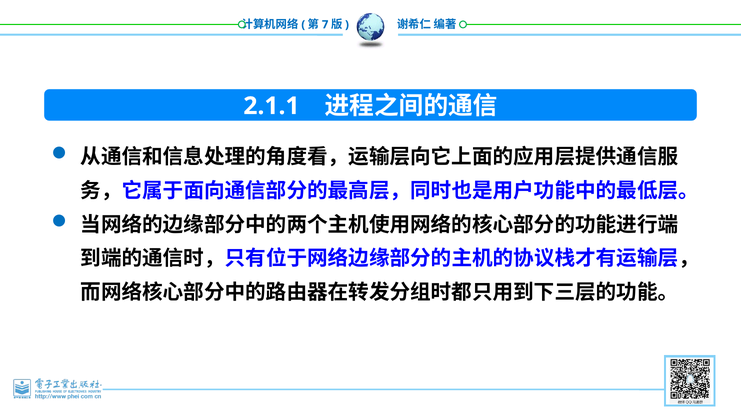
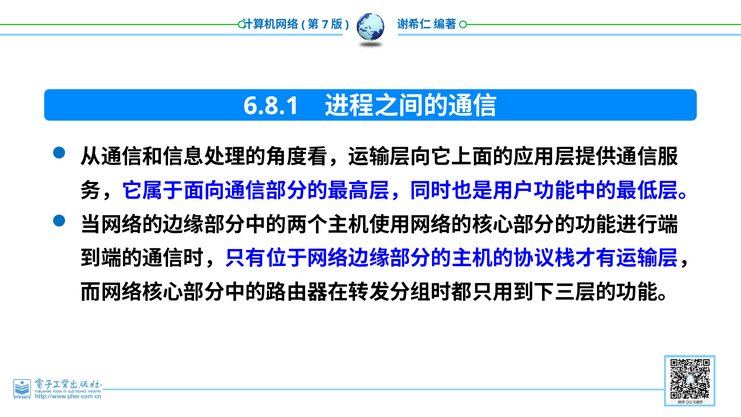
2.1.1: 2.1.1 -> 6.8.1
